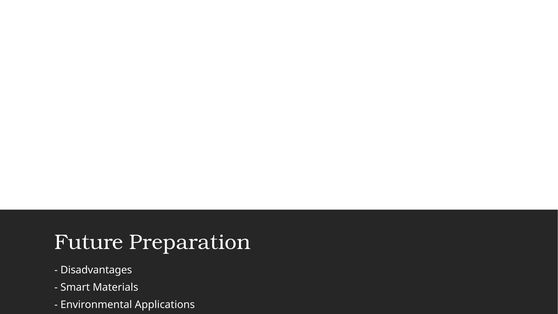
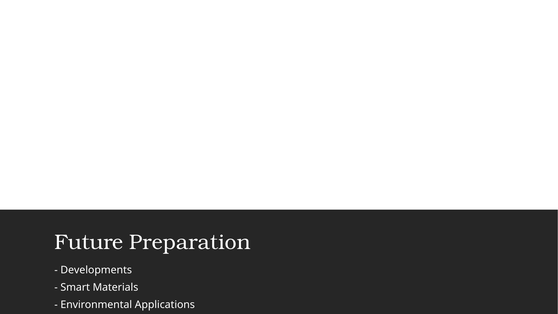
Disadvantages: Disadvantages -> Developments
